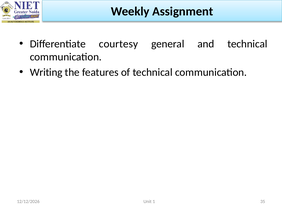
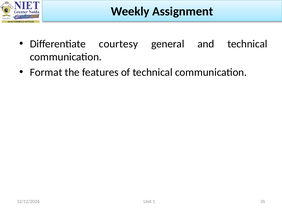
Writing: Writing -> Format
